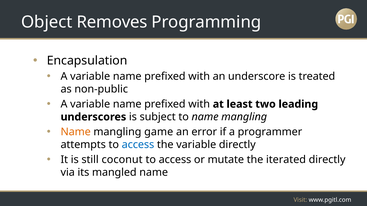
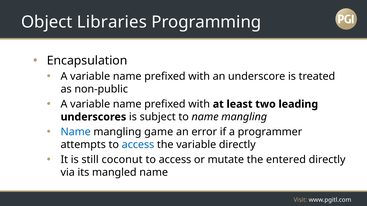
Removes: Removes -> Libraries
Name at (76, 132) colour: orange -> blue
iterated: iterated -> entered
